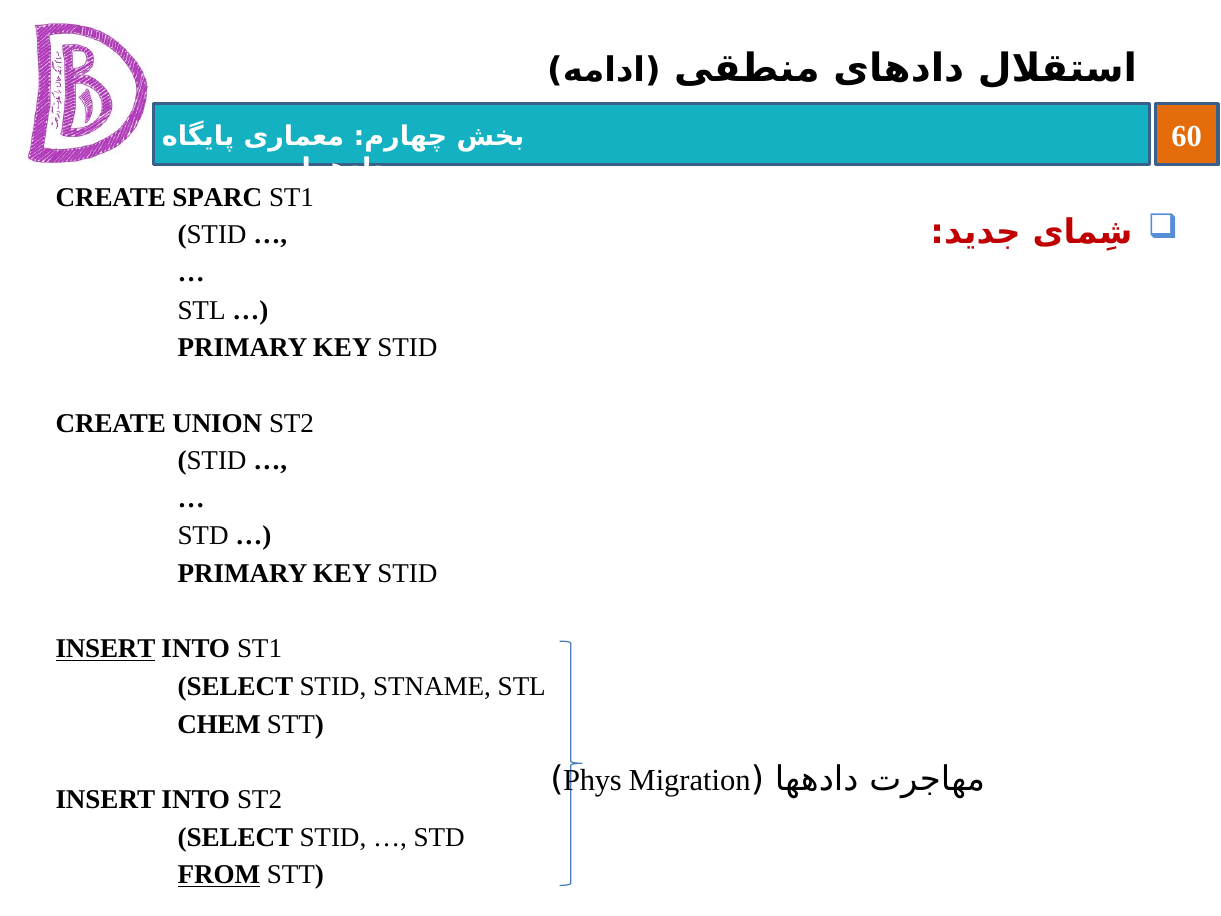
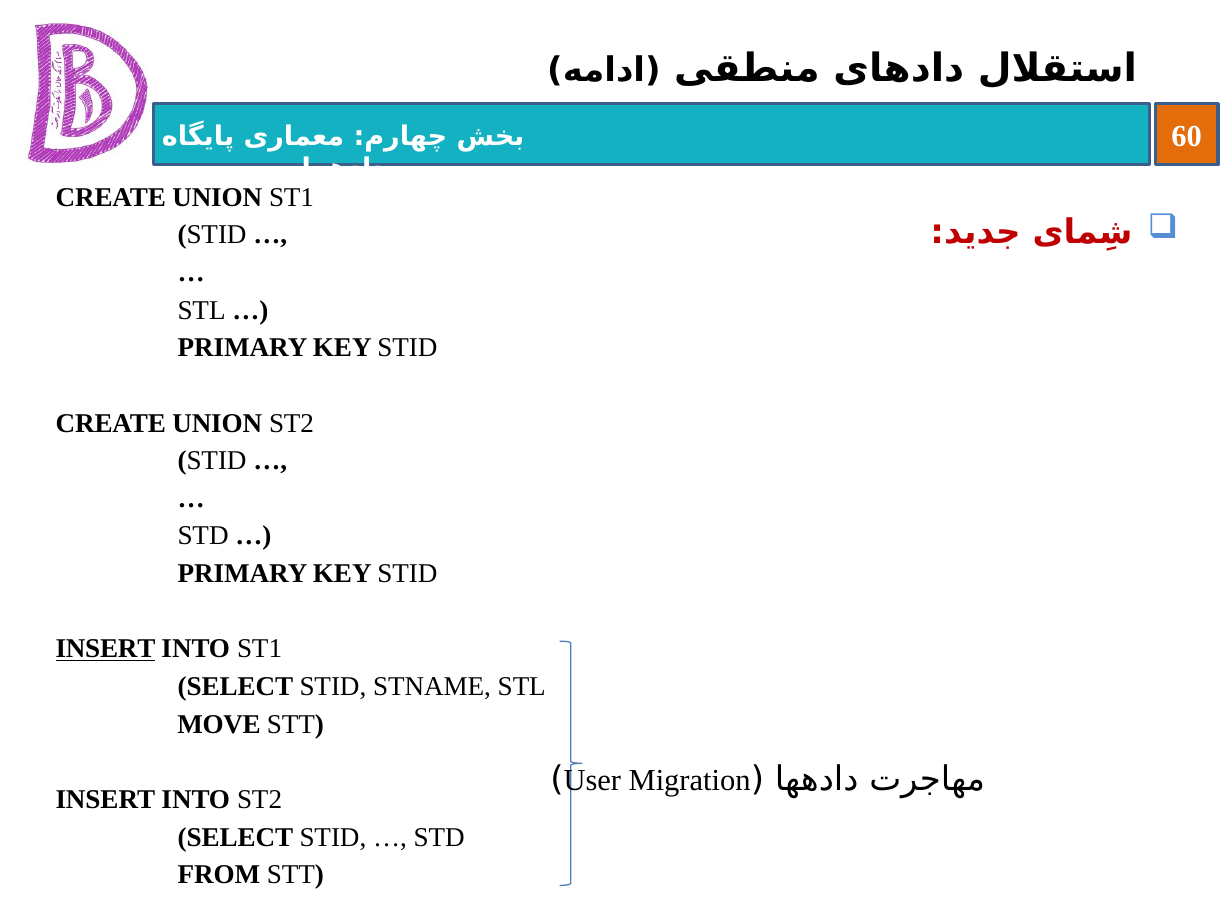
SPARC at (217, 197): SPARC -> UNION
CHEM: CHEM -> MOVE
Phys: Phys -> User
FROM underline: present -> none
